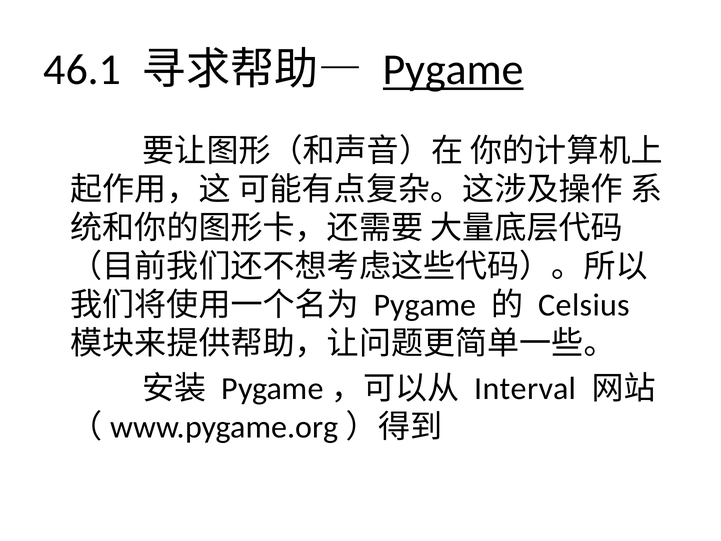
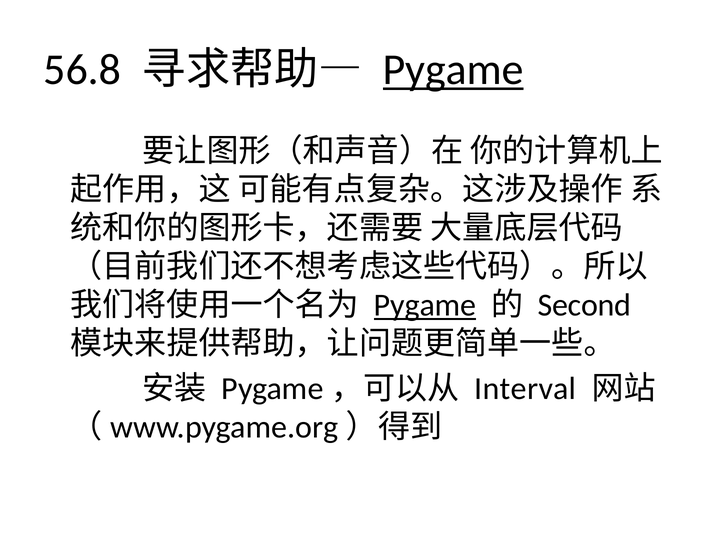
46.1: 46.1 -> 56.8
Pygame at (425, 305) underline: none -> present
Celsius: Celsius -> Second
